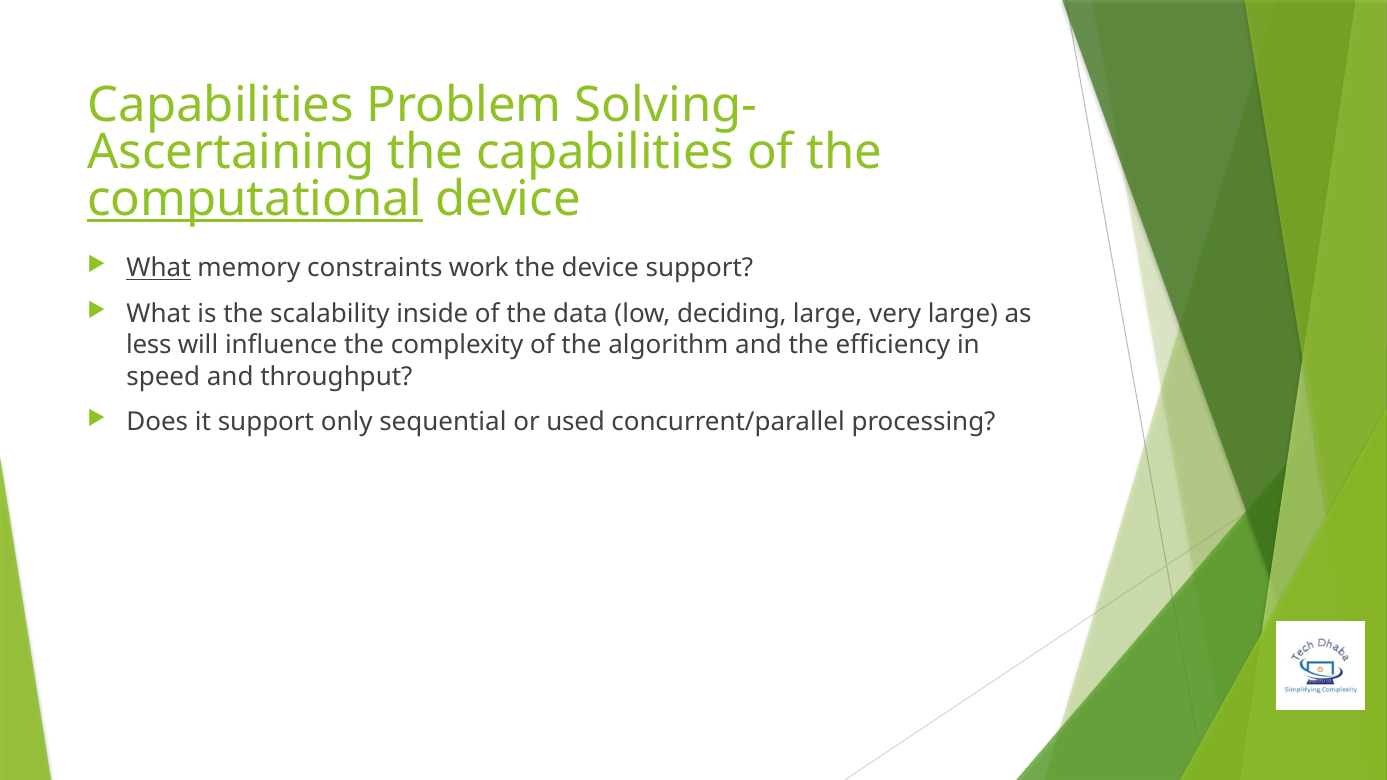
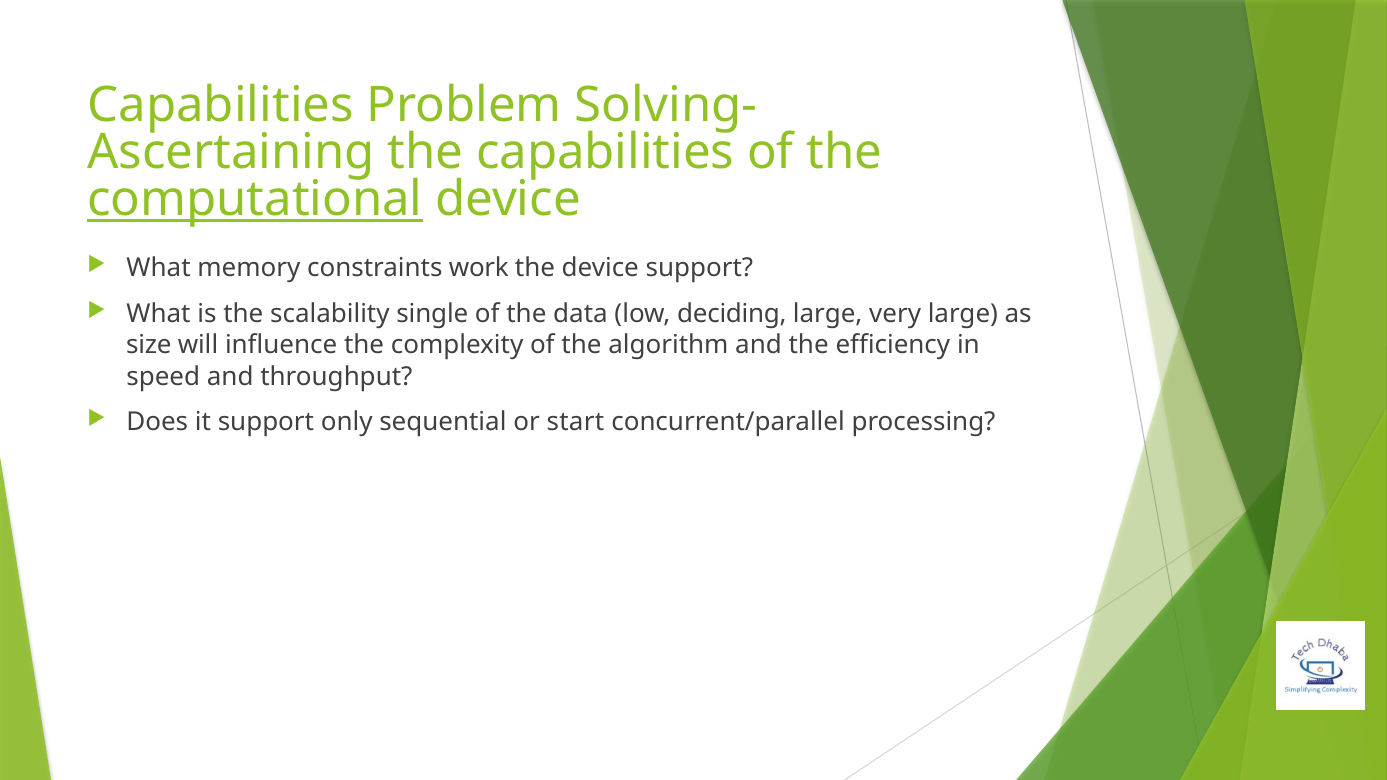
What at (159, 268) underline: present -> none
inside: inside -> single
less: less -> size
used: used -> start
